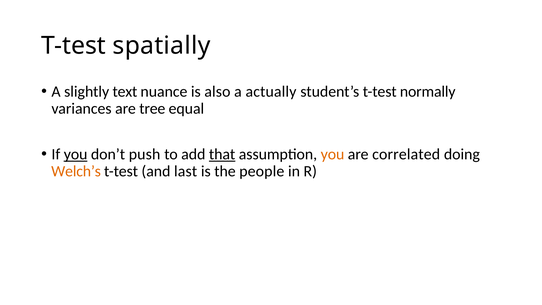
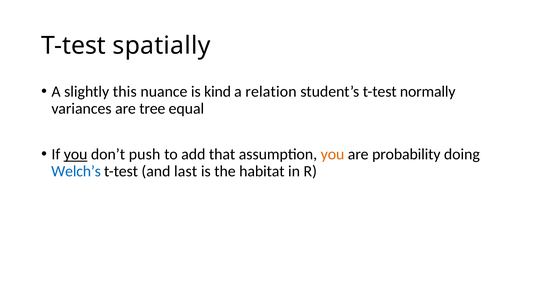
text: text -> this
also: also -> kind
actually: actually -> relation
that underline: present -> none
correlated: correlated -> probability
Welch’s colour: orange -> blue
people: people -> habitat
